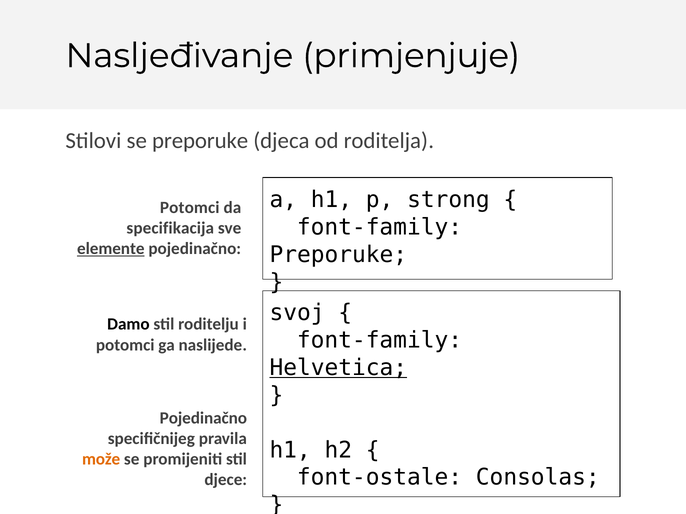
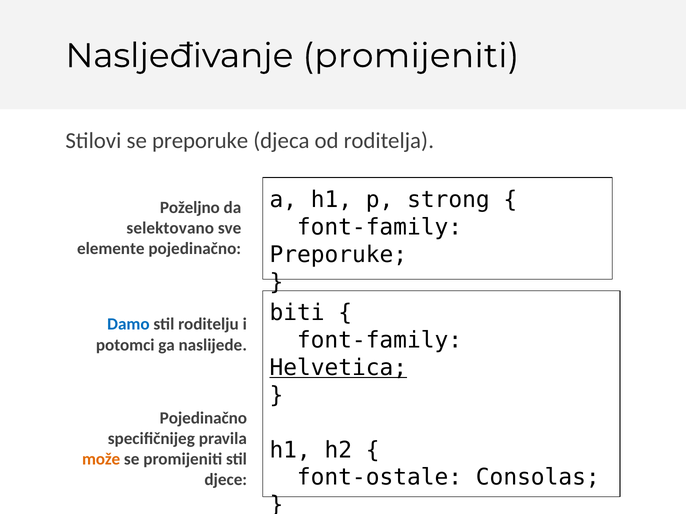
Nasljeđivanje primjenjuje: primjenjuje -> promijeniti
Potomci at (190, 208): Potomci -> Poželjno
specifikacija: specifikacija -> selektovano
elemente underline: present -> none
svoj: svoj -> biti
Damo colour: black -> blue
